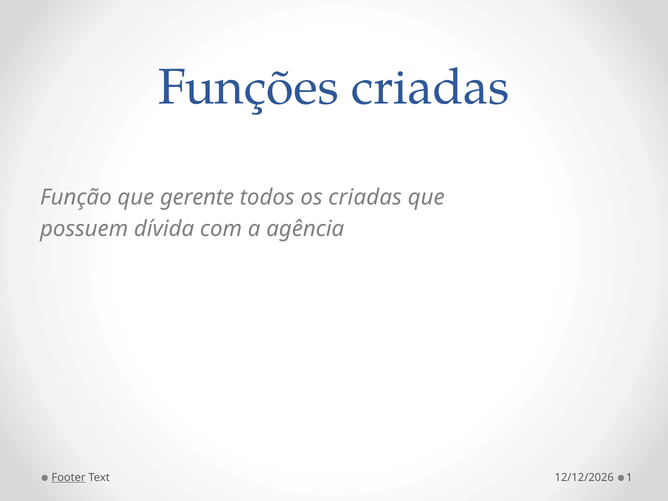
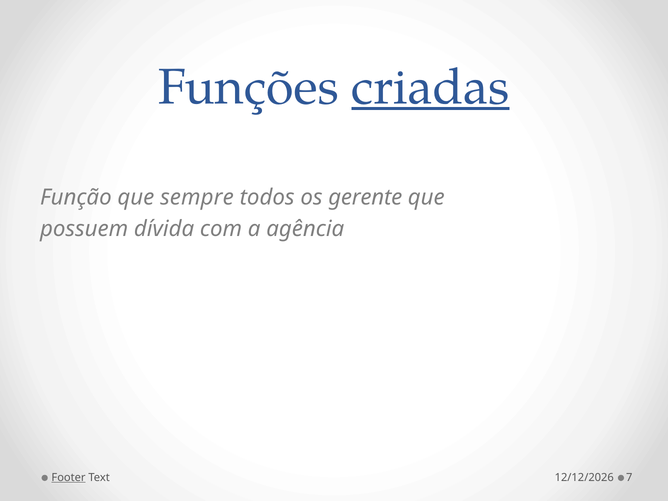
criadas at (431, 87) underline: none -> present
gerente: gerente -> sempre
os criadas: criadas -> gerente
1: 1 -> 7
